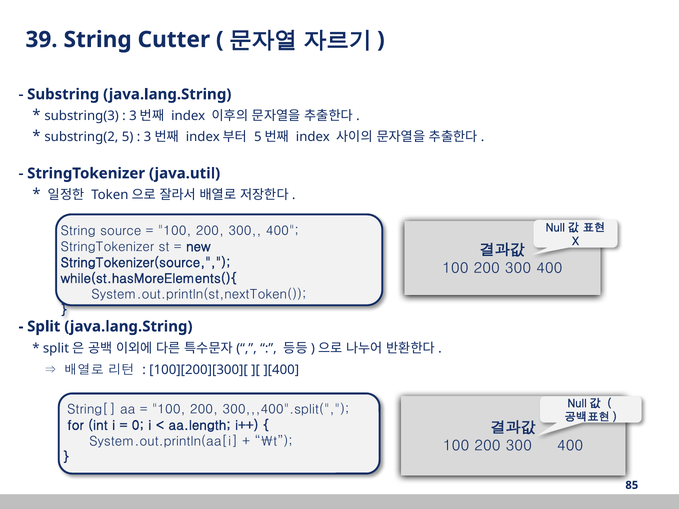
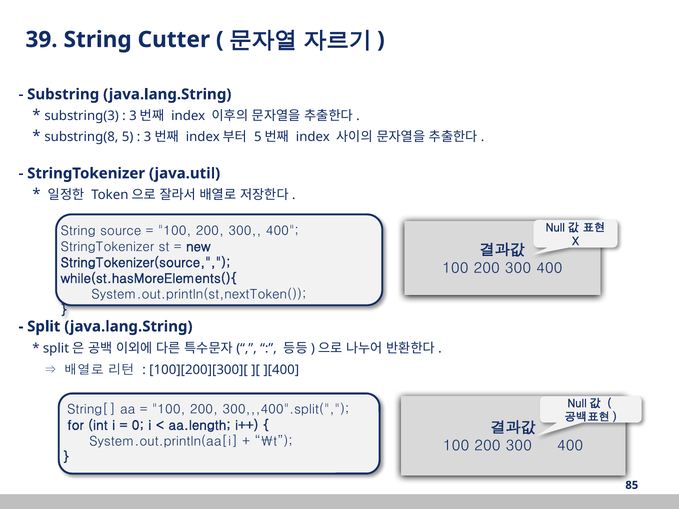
substring(2: substring(2 -> substring(8
